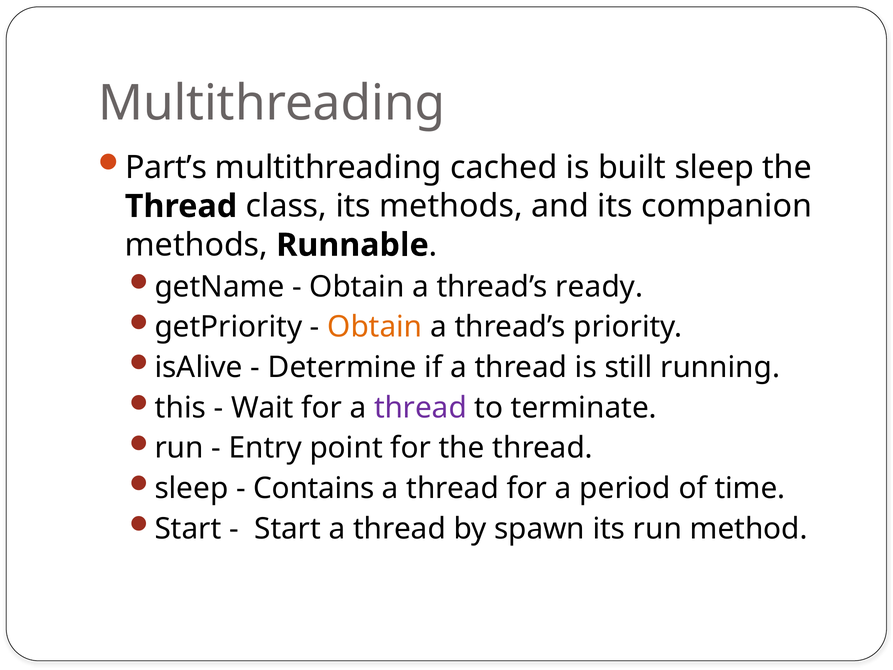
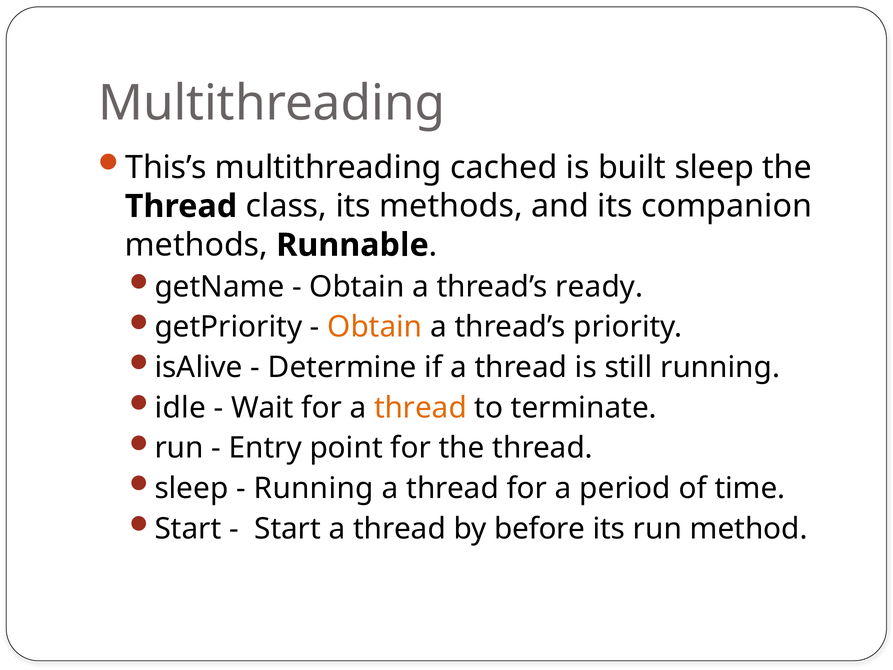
Part’s: Part’s -> This’s
this: this -> idle
thread at (420, 408) colour: purple -> orange
Contains at (314, 488): Contains -> Running
spawn: spawn -> before
